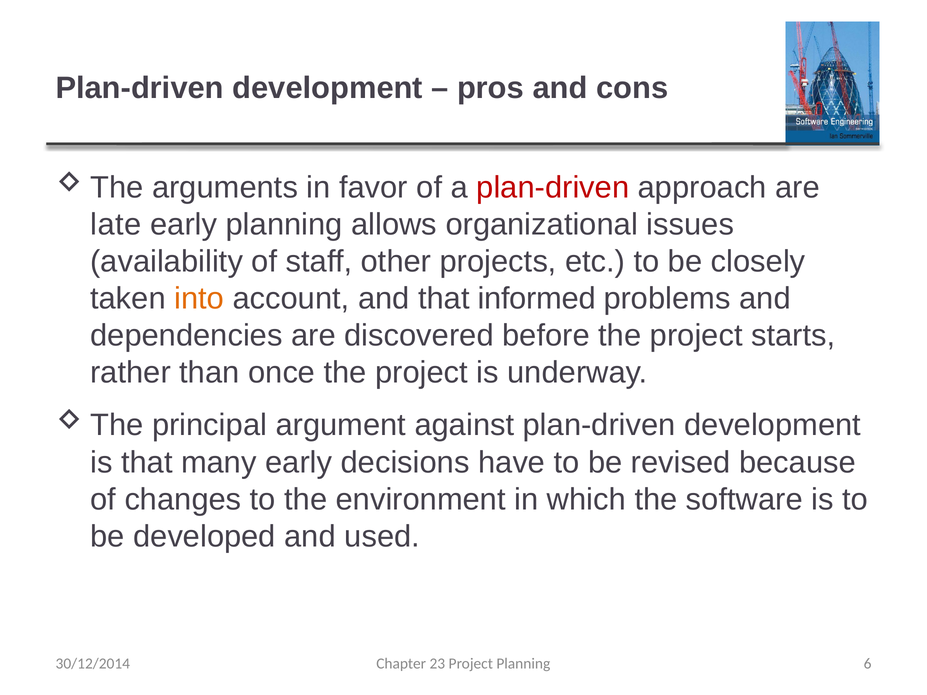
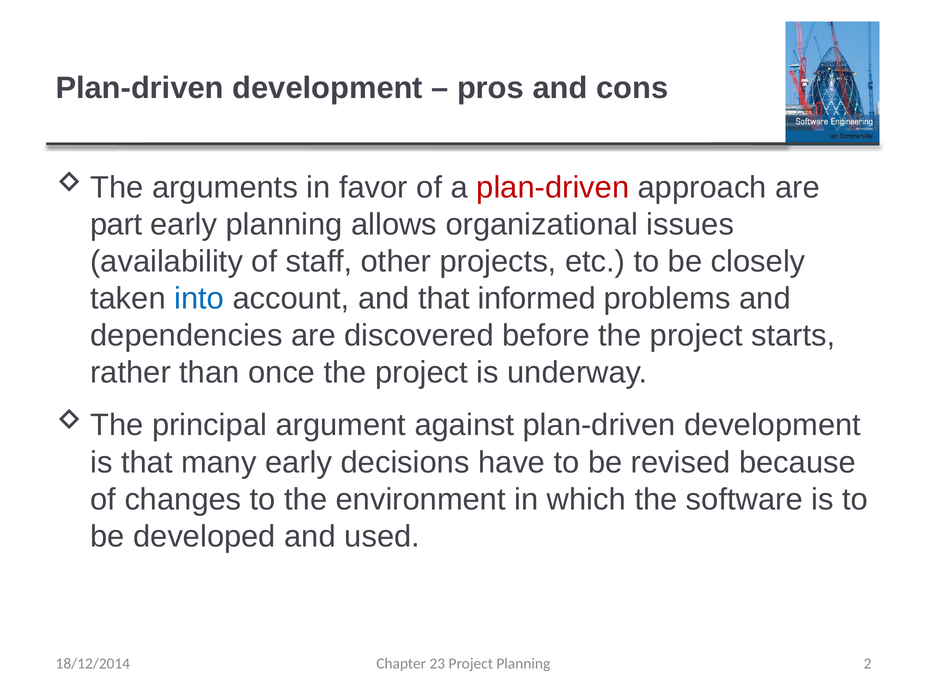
late: late -> part
into colour: orange -> blue
6: 6 -> 2
30/12/2014: 30/12/2014 -> 18/12/2014
